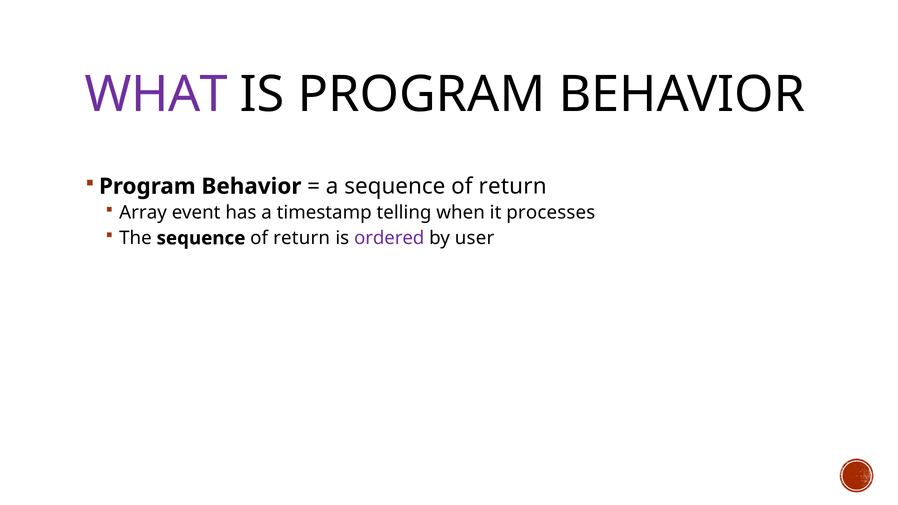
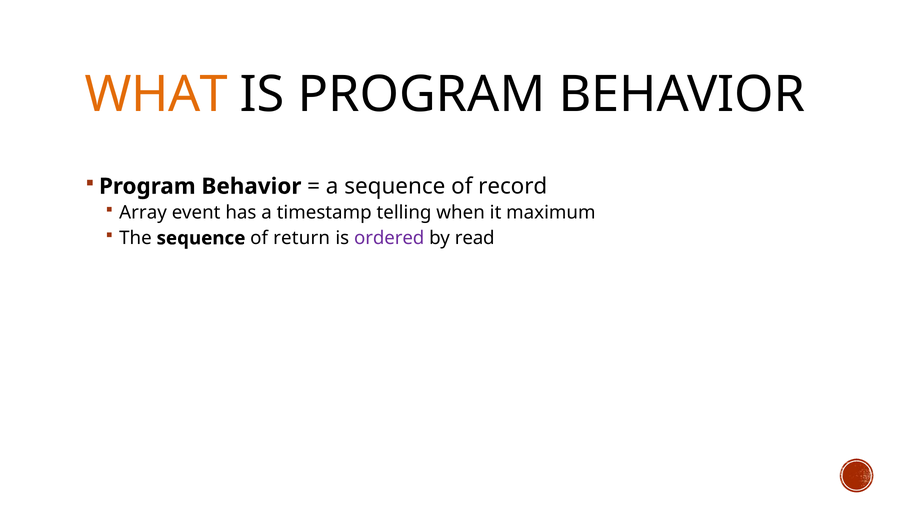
WHAT colour: purple -> orange
a sequence of return: return -> record
processes: processes -> maximum
user: user -> read
